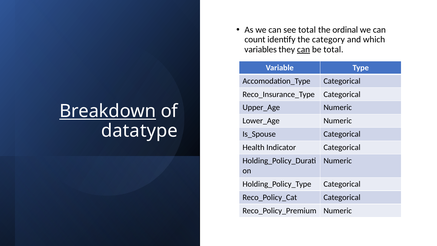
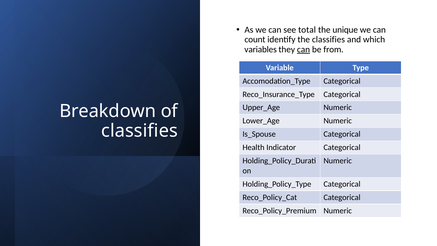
ordinal: ordinal -> unique
the category: category -> classifies
be total: total -> from
Breakdown underline: present -> none
datatype at (140, 131): datatype -> classifies
